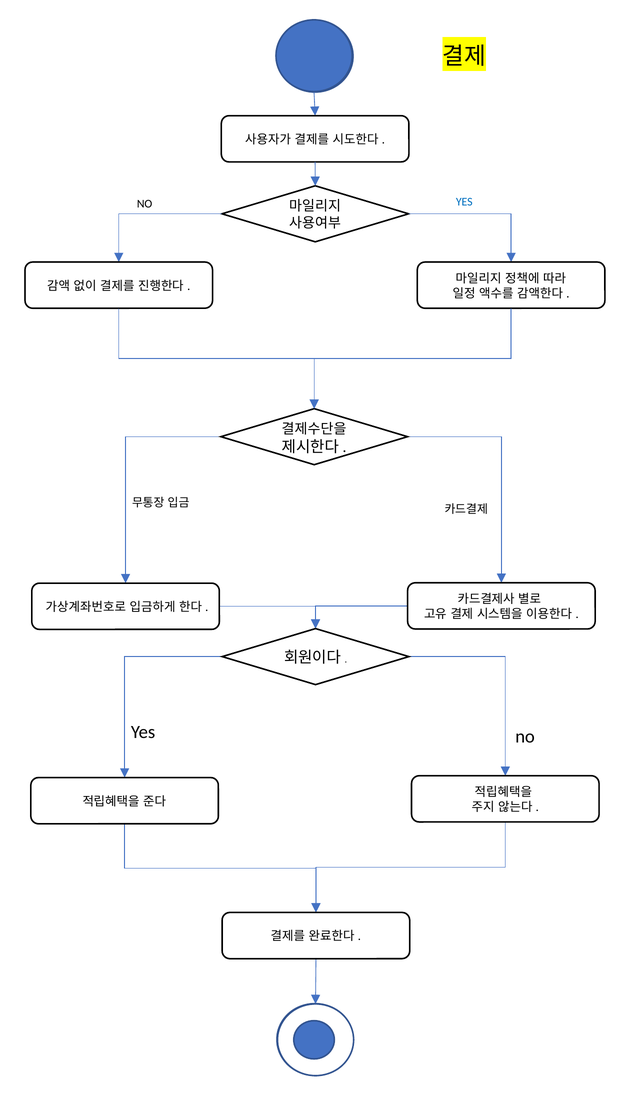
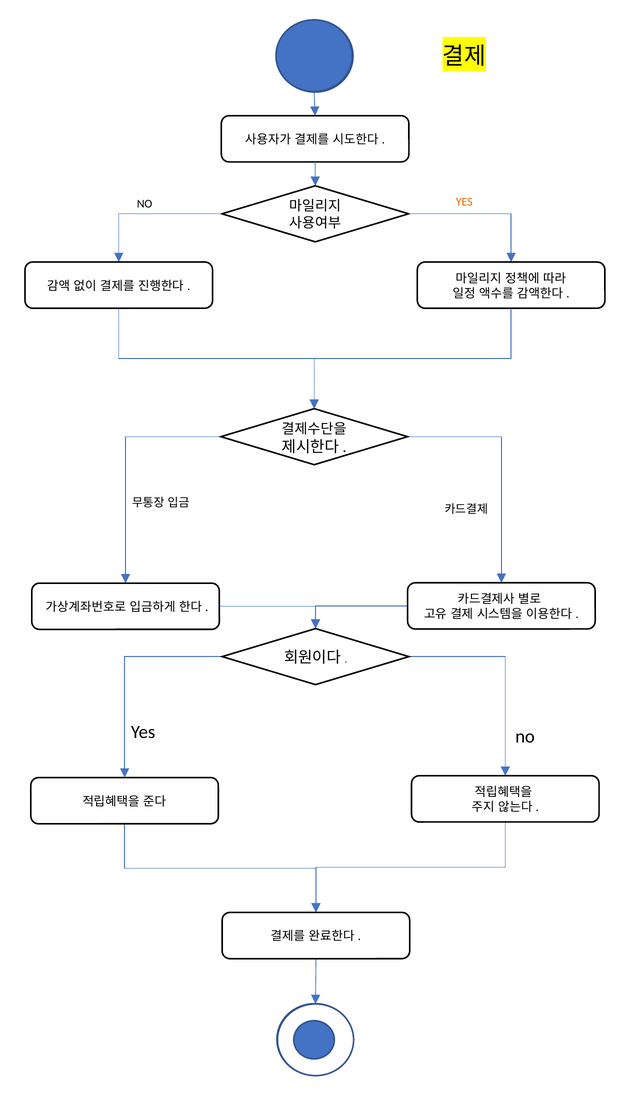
YES at (464, 202) colour: blue -> orange
